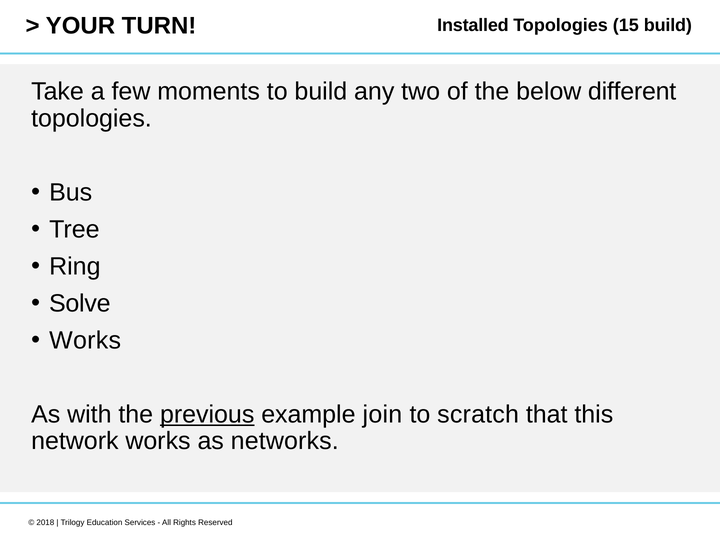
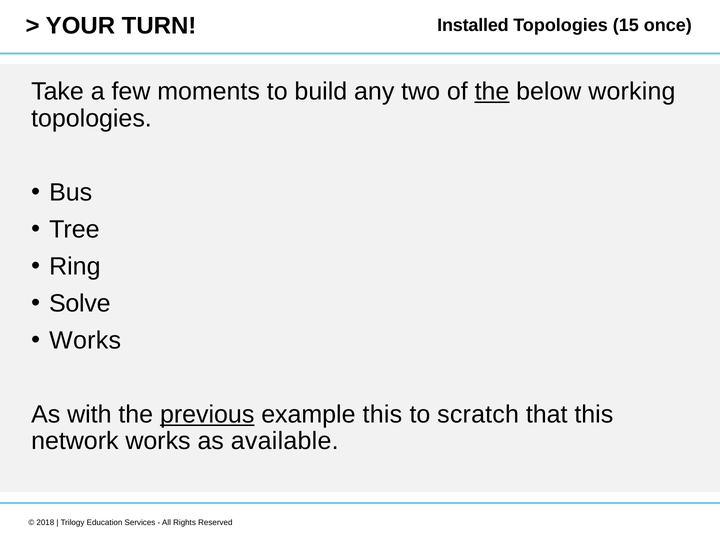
15 build: build -> once
the at (492, 91) underline: none -> present
different: different -> working
example join: join -> this
networks: networks -> available
